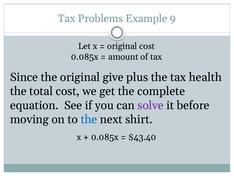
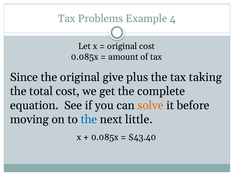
9: 9 -> 4
health: health -> taking
solve colour: purple -> orange
shirt: shirt -> little
